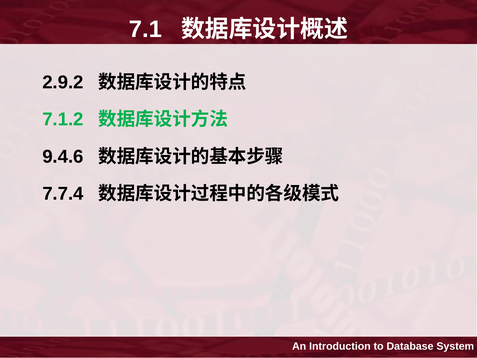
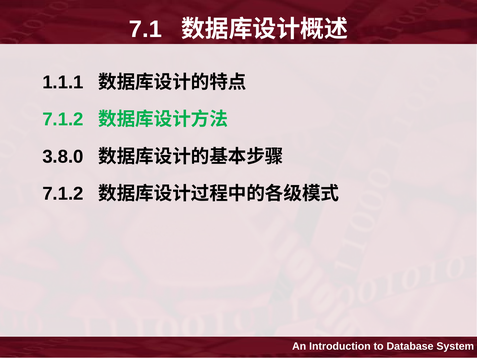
2.9.2: 2.9.2 -> 1.1.1
9.4.6: 9.4.6 -> 3.8.0
7.7.4 at (63, 194): 7.7.4 -> 7.1.2
